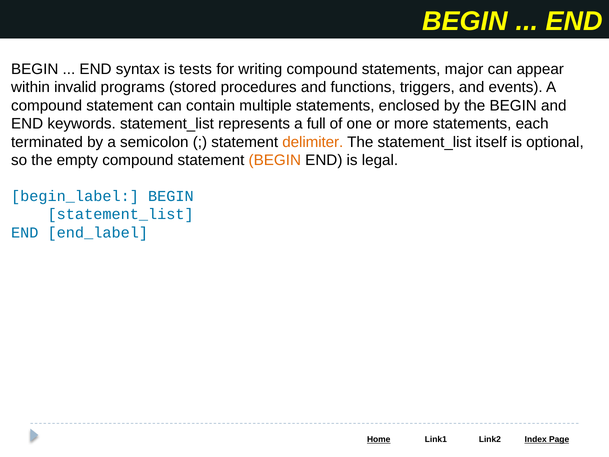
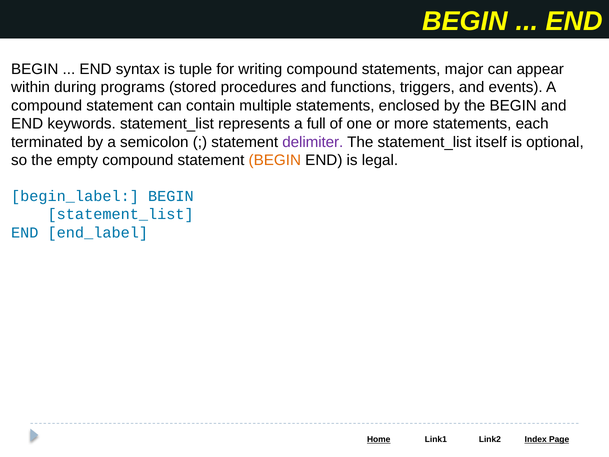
tests: tests -> tuple
invalid: invalid -> during
delimiter colour: orange -> purple
